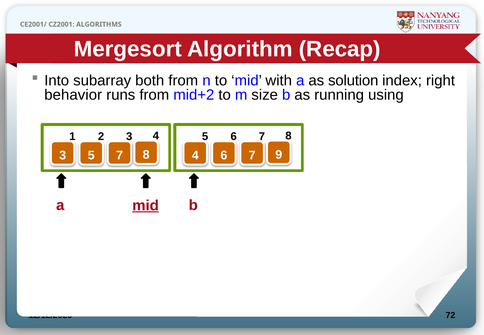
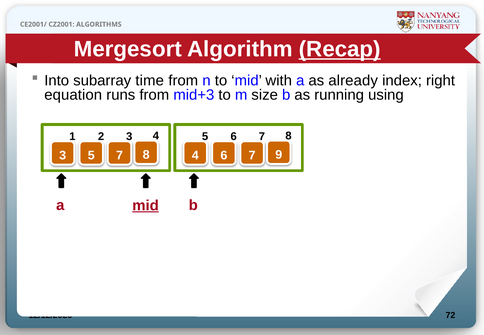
Recap underline: none -> present
both: both -> time
solution: solution -> already
behavior: behavior -> equation
mid+2: mid+2 -> mid+3
